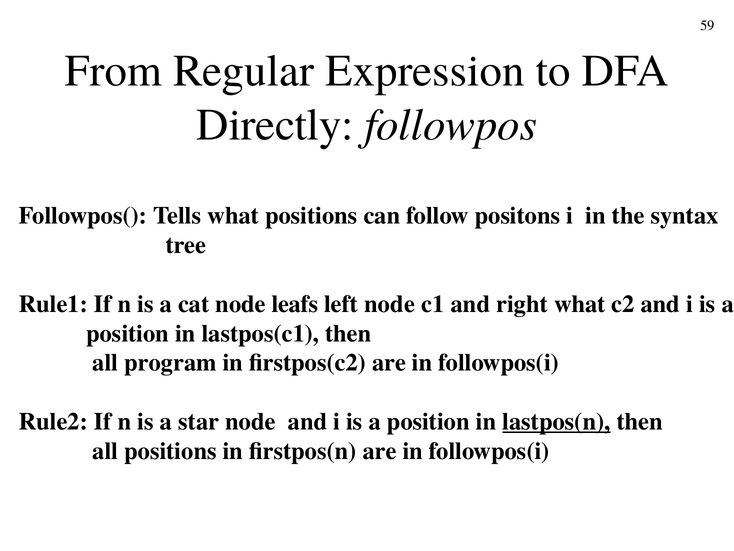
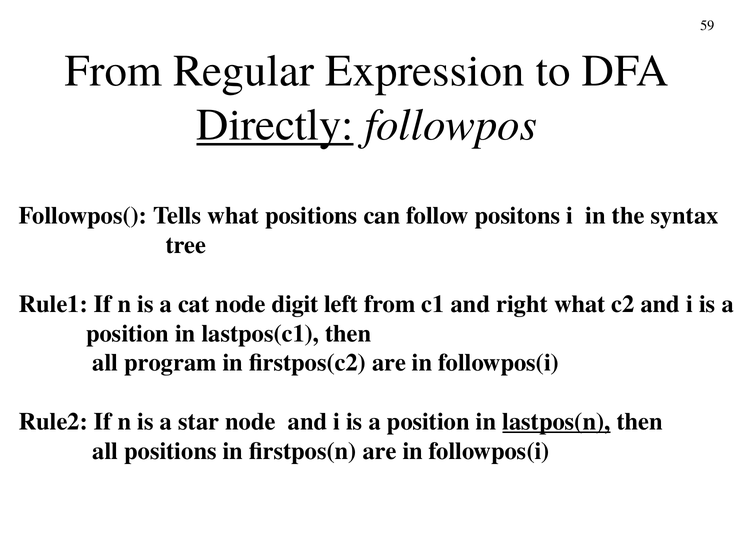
Directly underline: none -> present
leafs: leafs -> digit
left node: node -> from
